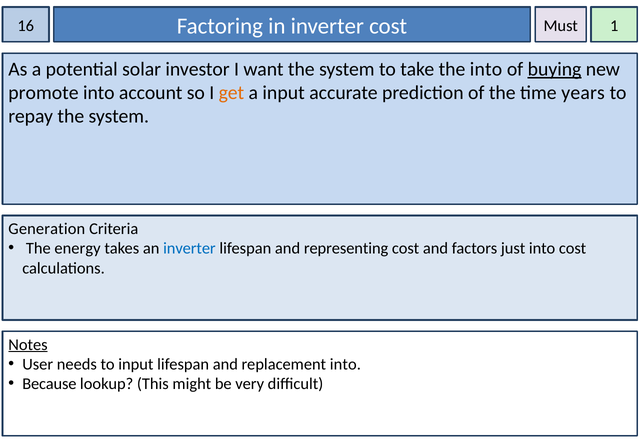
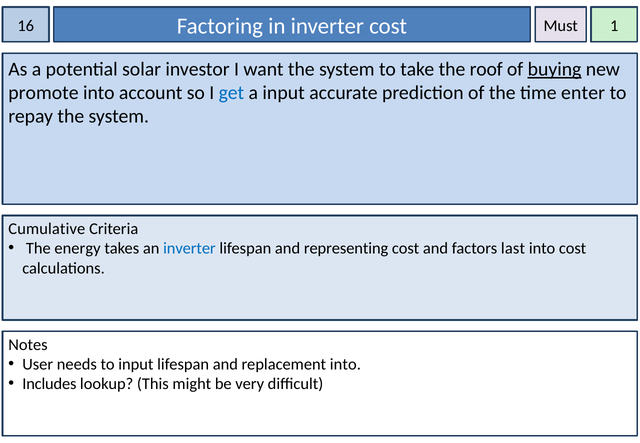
the into: into -> roof
get colour: orange -> blue
years: years -> enter
Generation: Generation -> Cumulative
just: just -> last
Notes underline: present -> none
Because: Because -> Includes
